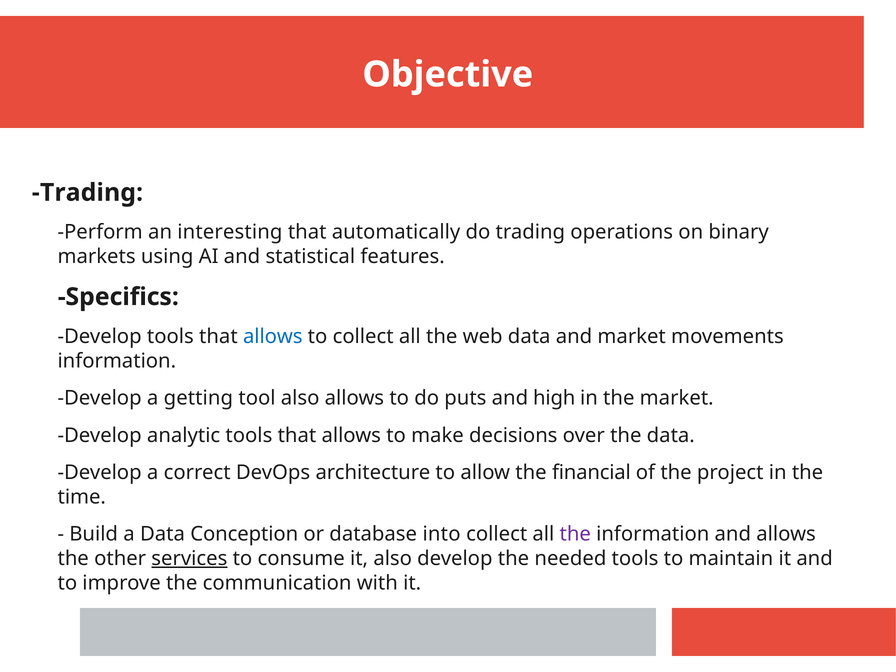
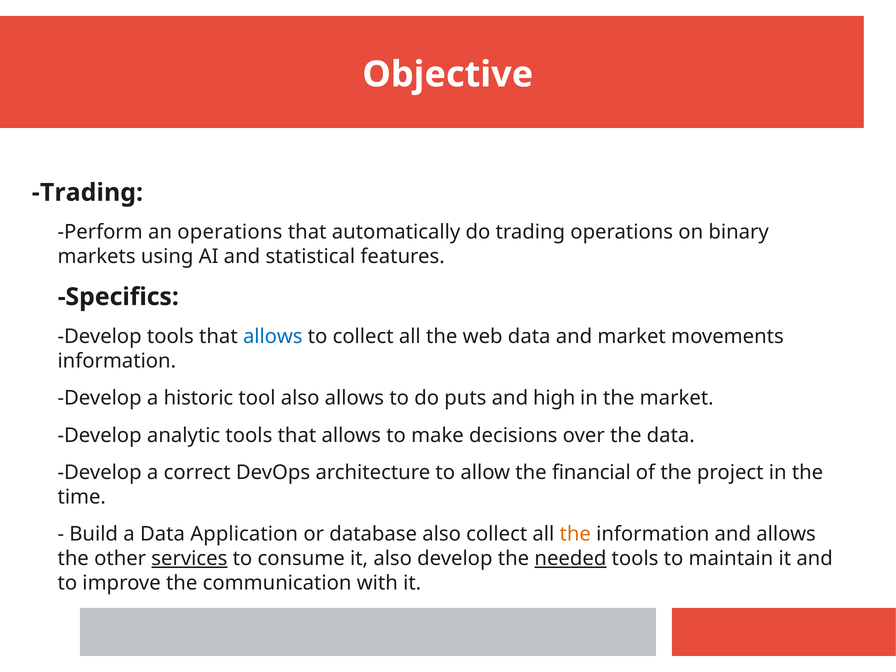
an interesting: interesting -> operations
getting: getting -> historic
Conception: Conception -> Application
database into: into -> also
the at (575, 534) colour: purple -> orange
needed underline: none -> present
